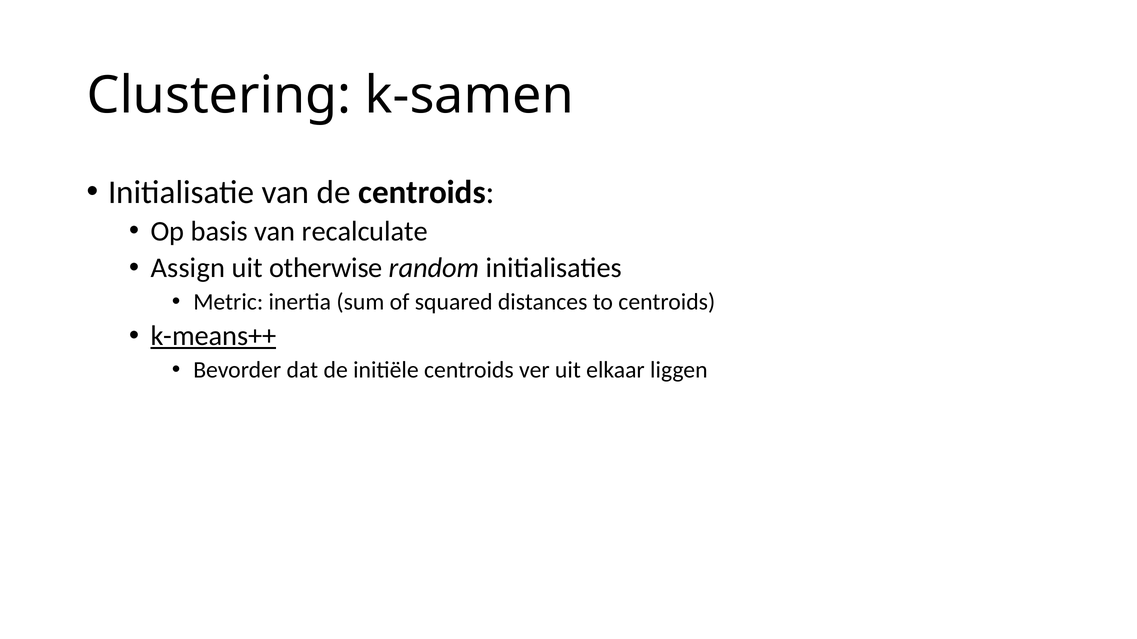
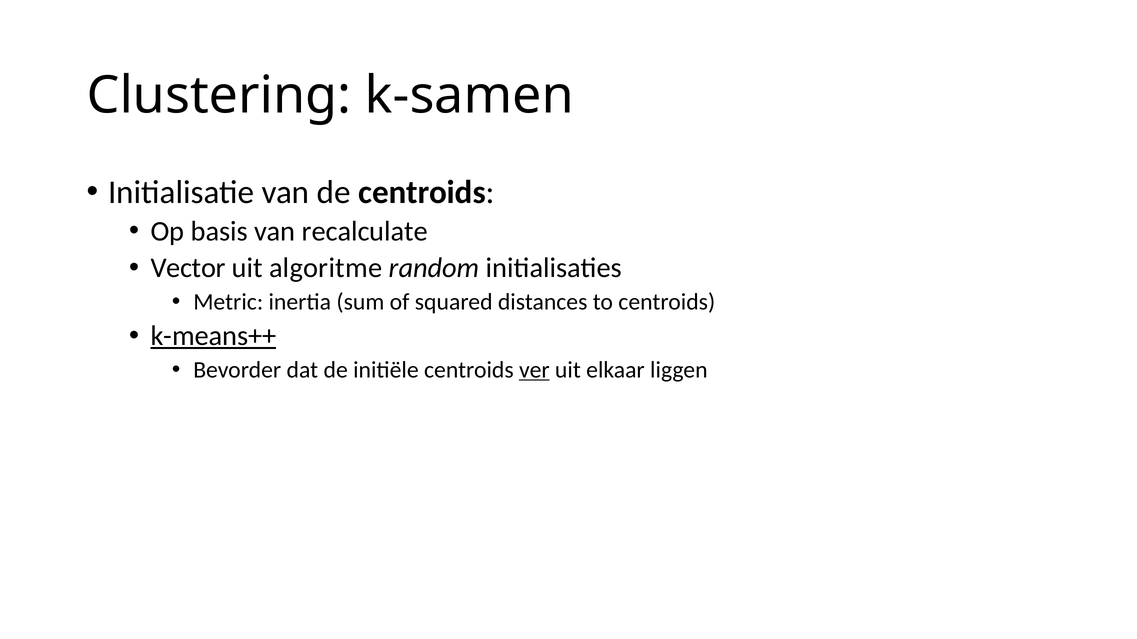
Assign: Assign -> Vector
otherwise: otherwise -> algoritme
ver underline: none -> present
